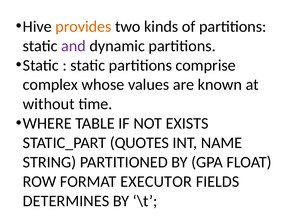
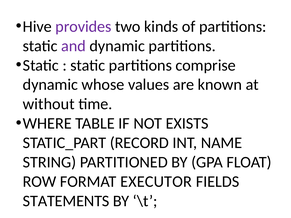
provides colour: orange -> purple
complex at (50, 85): complex -> dynamic
QUOTES: QUOTES -> RECORD
DETERMINES: DETERMINES -> STATEMENTS
